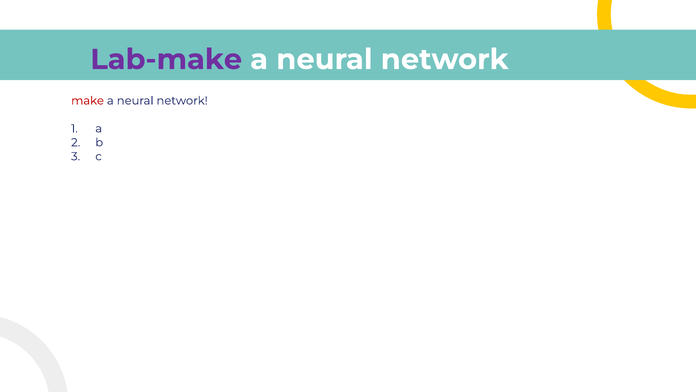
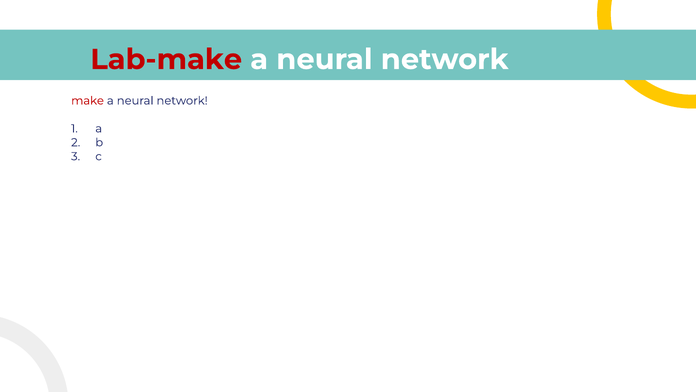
Lab-make colour: purple -> red
